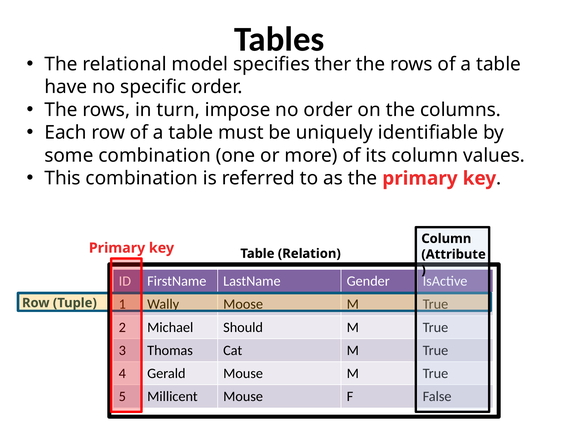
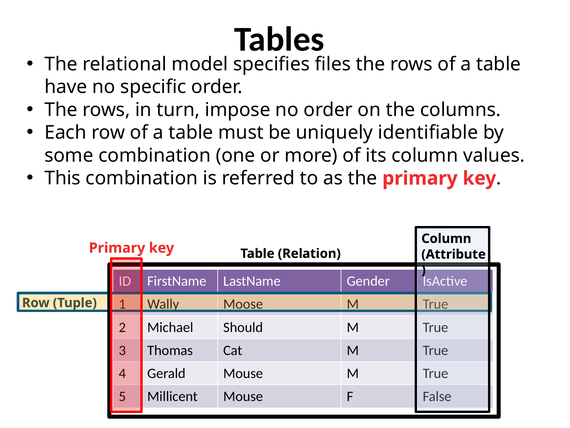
ther: ther -> files
